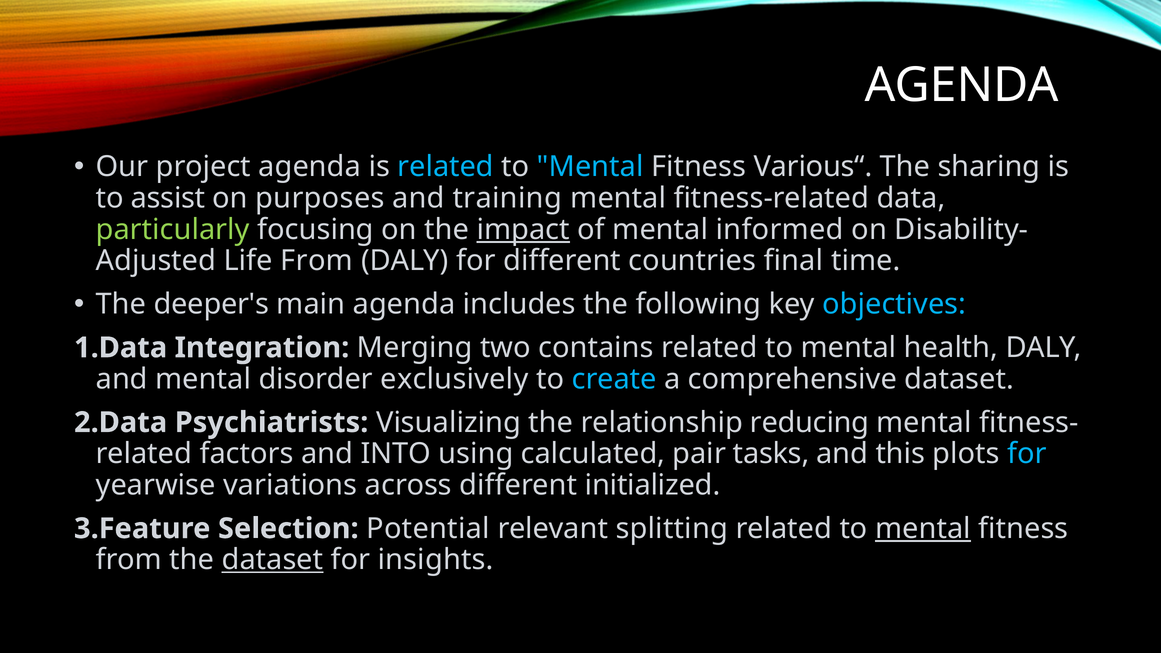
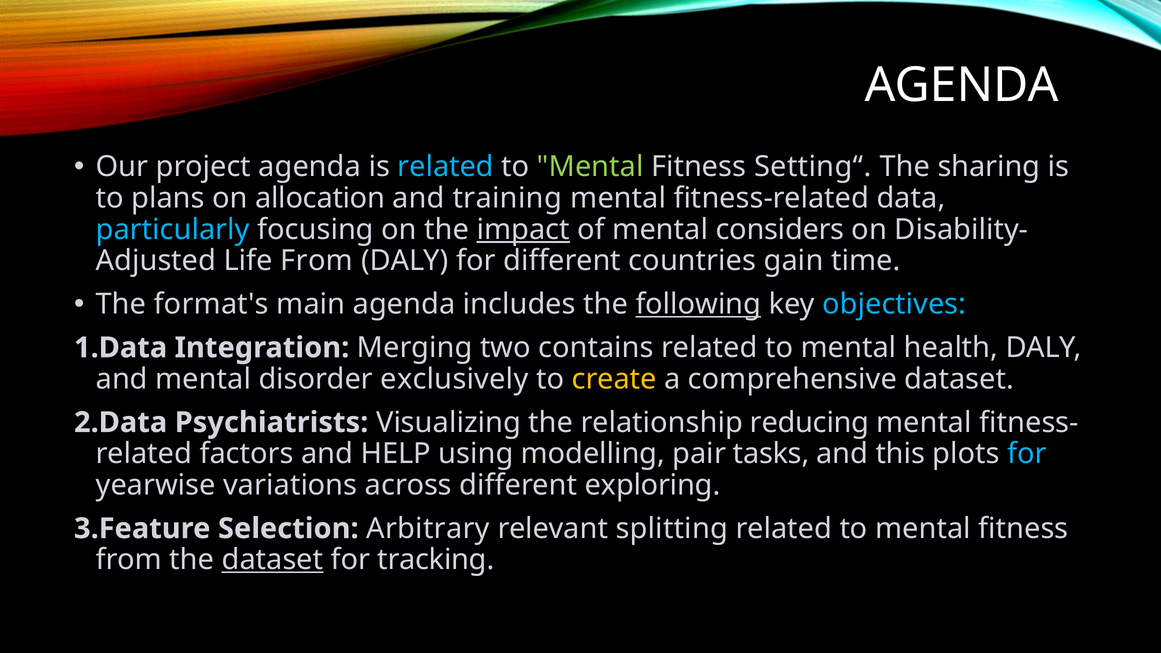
Mental at (590, 167) colour: light blue -> light green
Various“: Various“ -> Setting“
assist: assist -> plans
purposes: purposes -> allocation
particularly colour: light green -> light blue
informed: informed -> considers
final: final -> gain
deeper's: deeper's -> format's
following underline: none -> present
create colour: light blue -> yellow
INTO: INTO -> HELP
calculated: calculated -> modelling
initialized: initialized -> exploring
Potential: Potential -> Arbitrary
mental at (923, 529) underline: present -> none
insights: insights -> tracking
